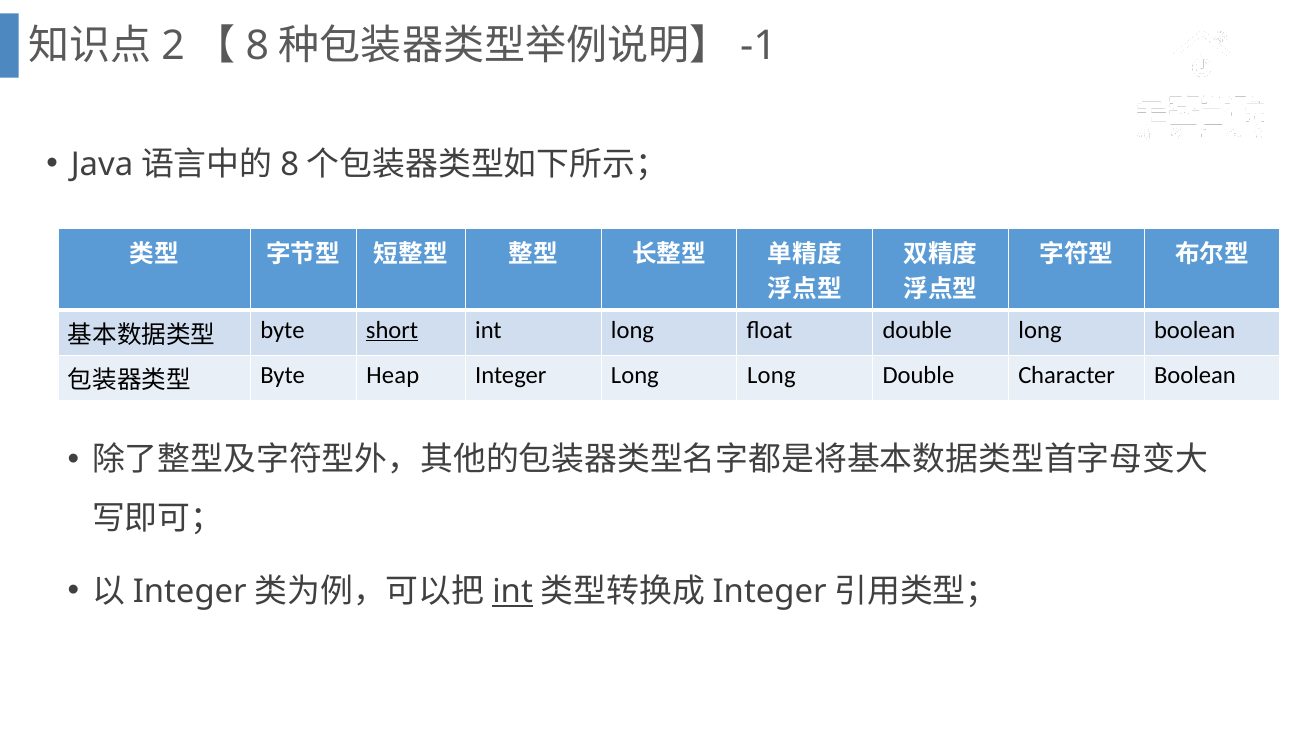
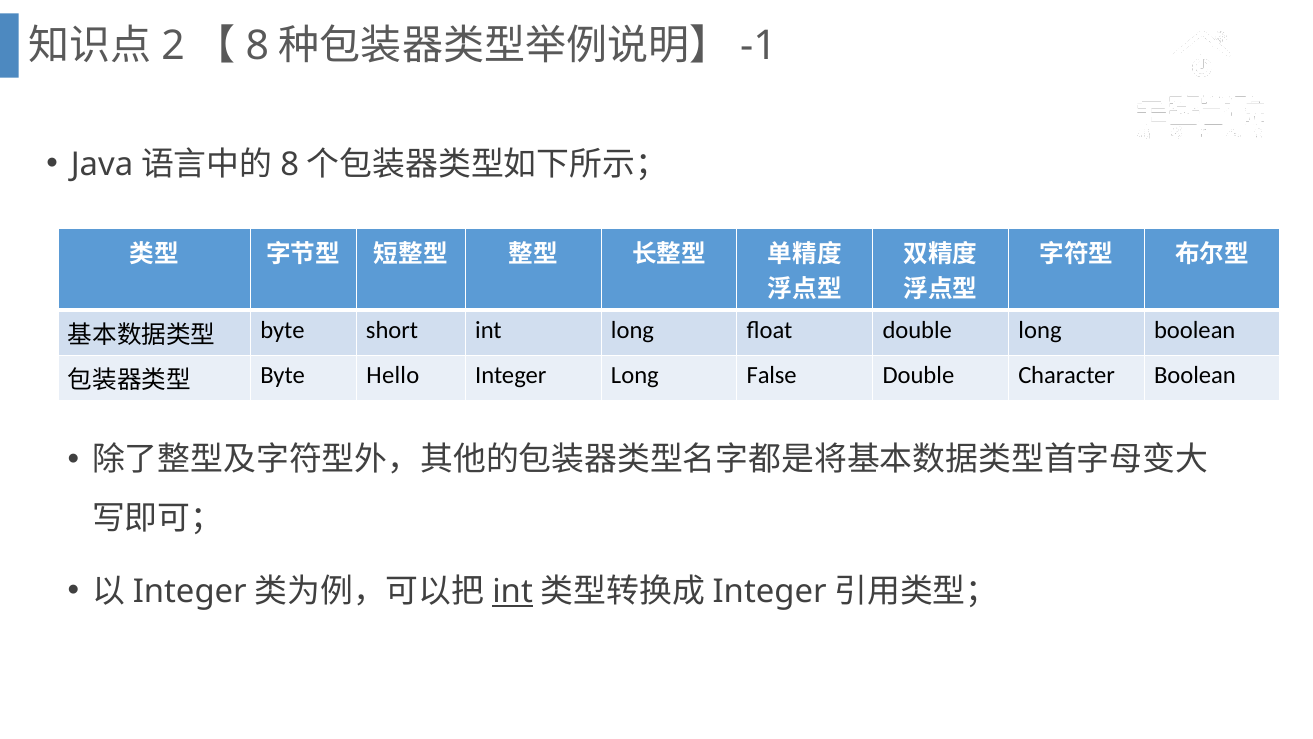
short underline: present -> none
Heap: Heap -> Hello
Long Long: Long -> False
